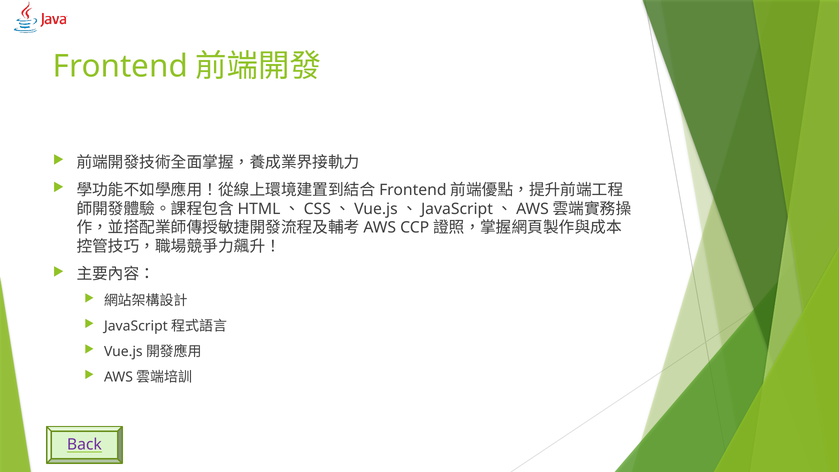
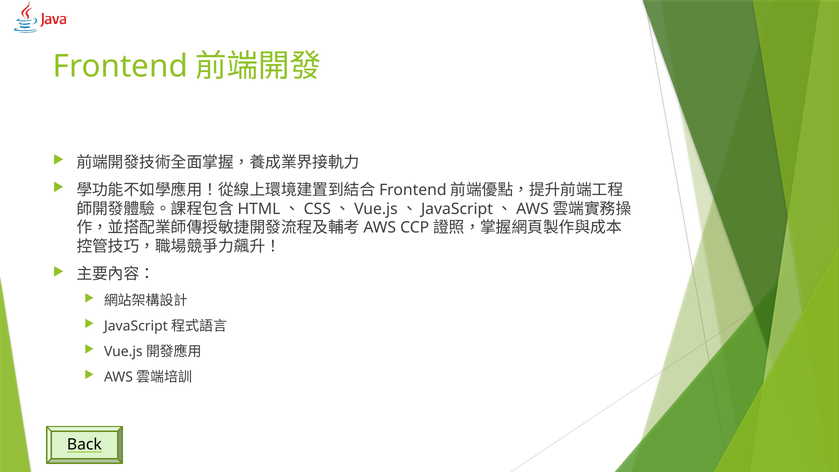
Back colour: purple -> black
